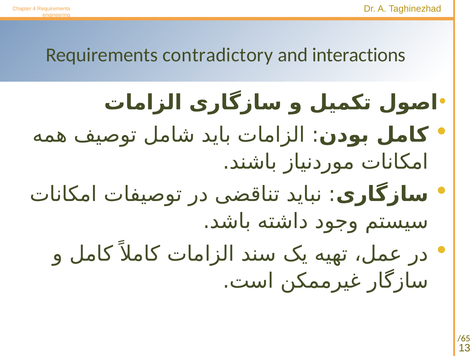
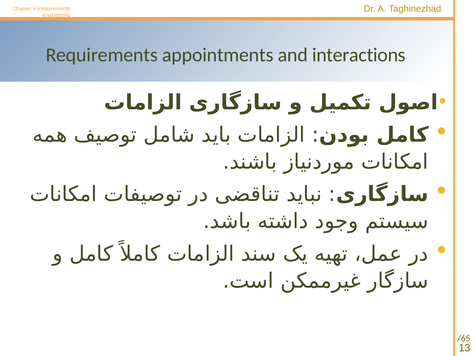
contradictory: contradictory -> appointments
